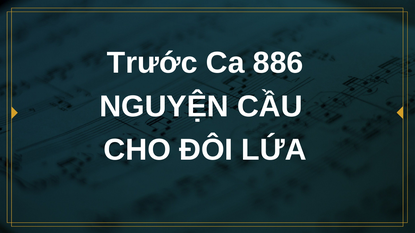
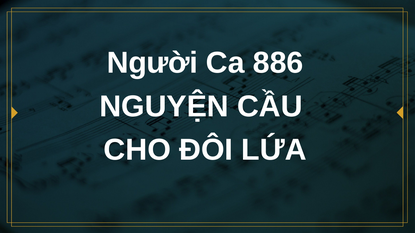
Trước: Trước -> Người
